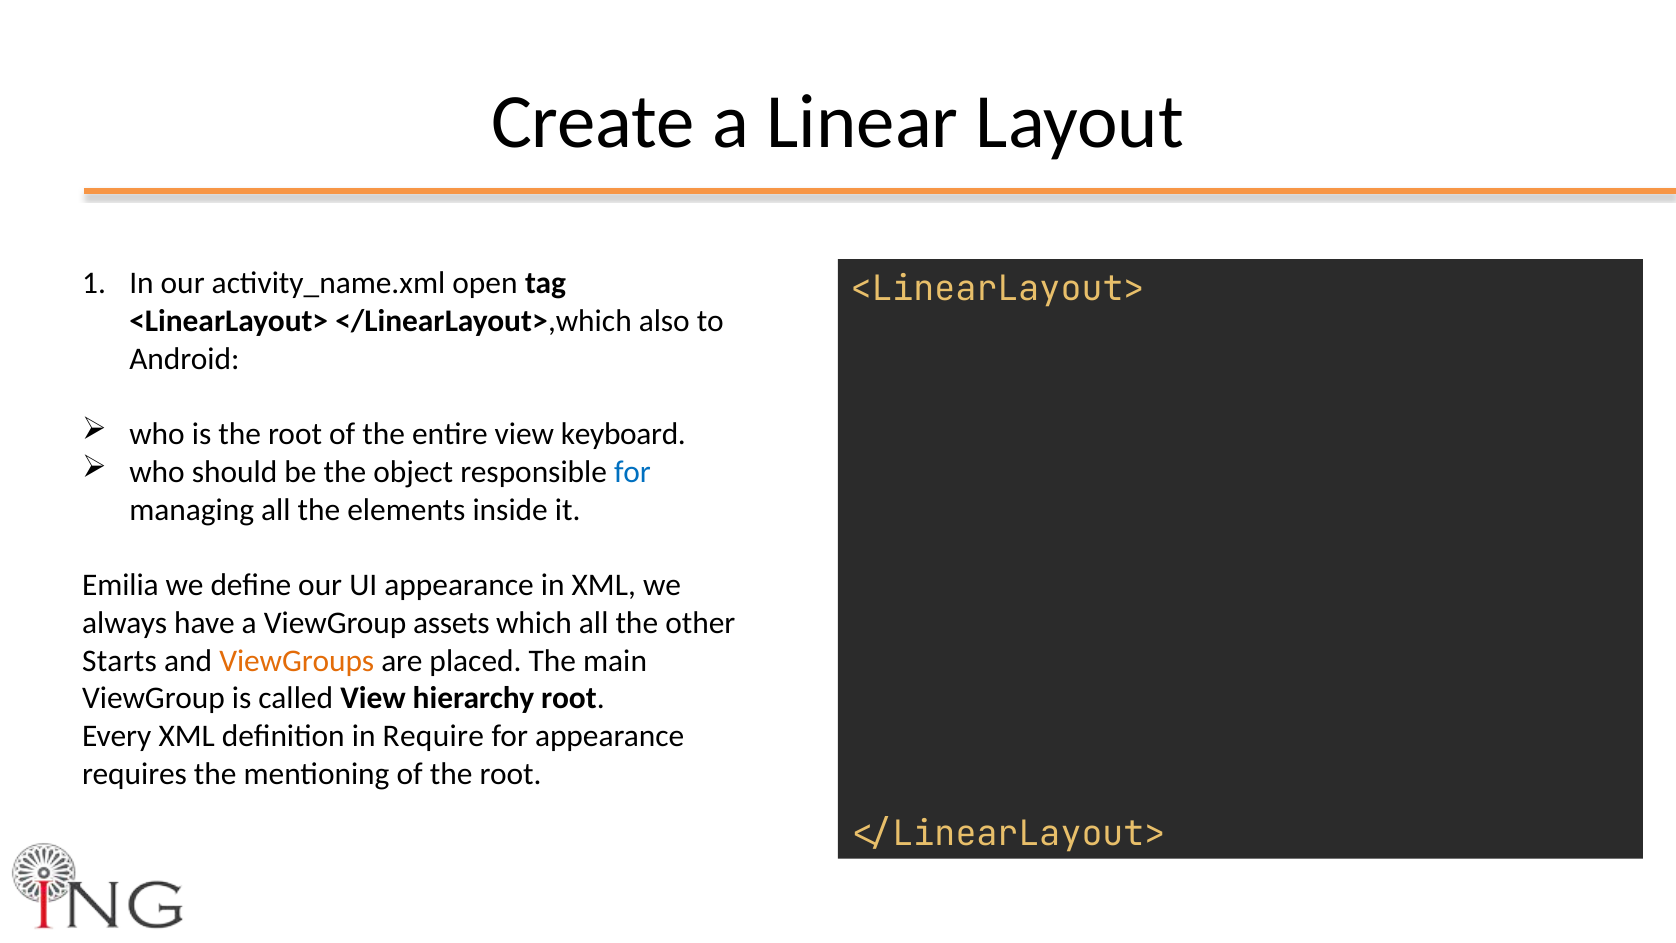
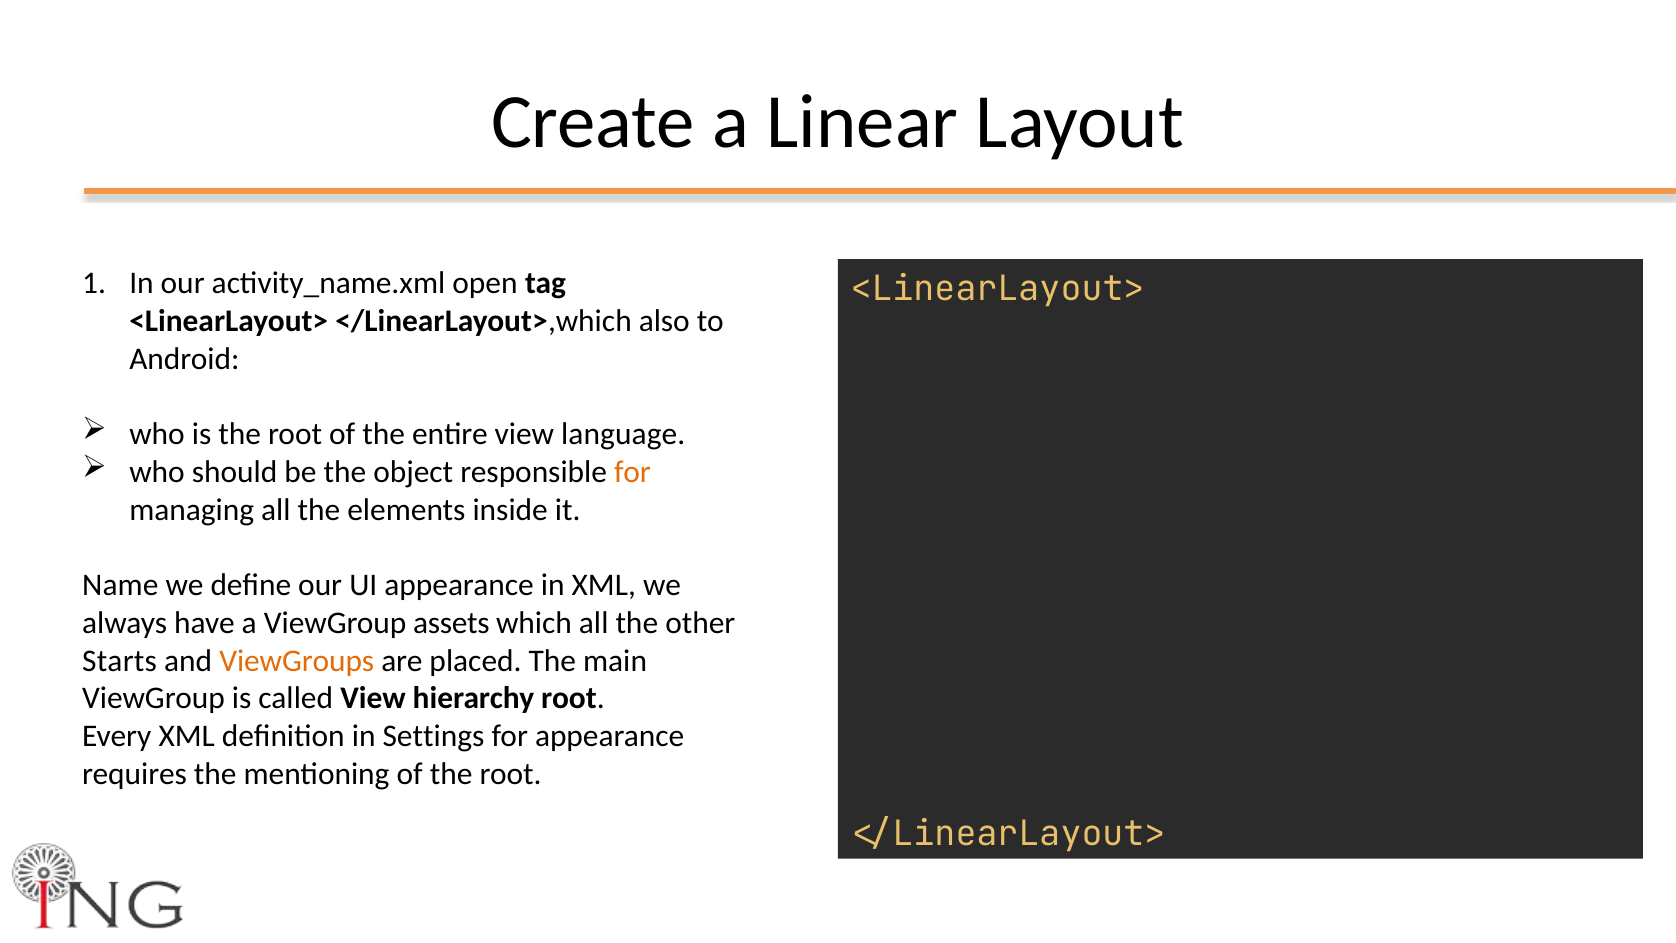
keyboard: keyboard -> language
for at (632, 472) colour: blue -> orange
Emilia: Emilia -> Name
Require: Require -> Settings
